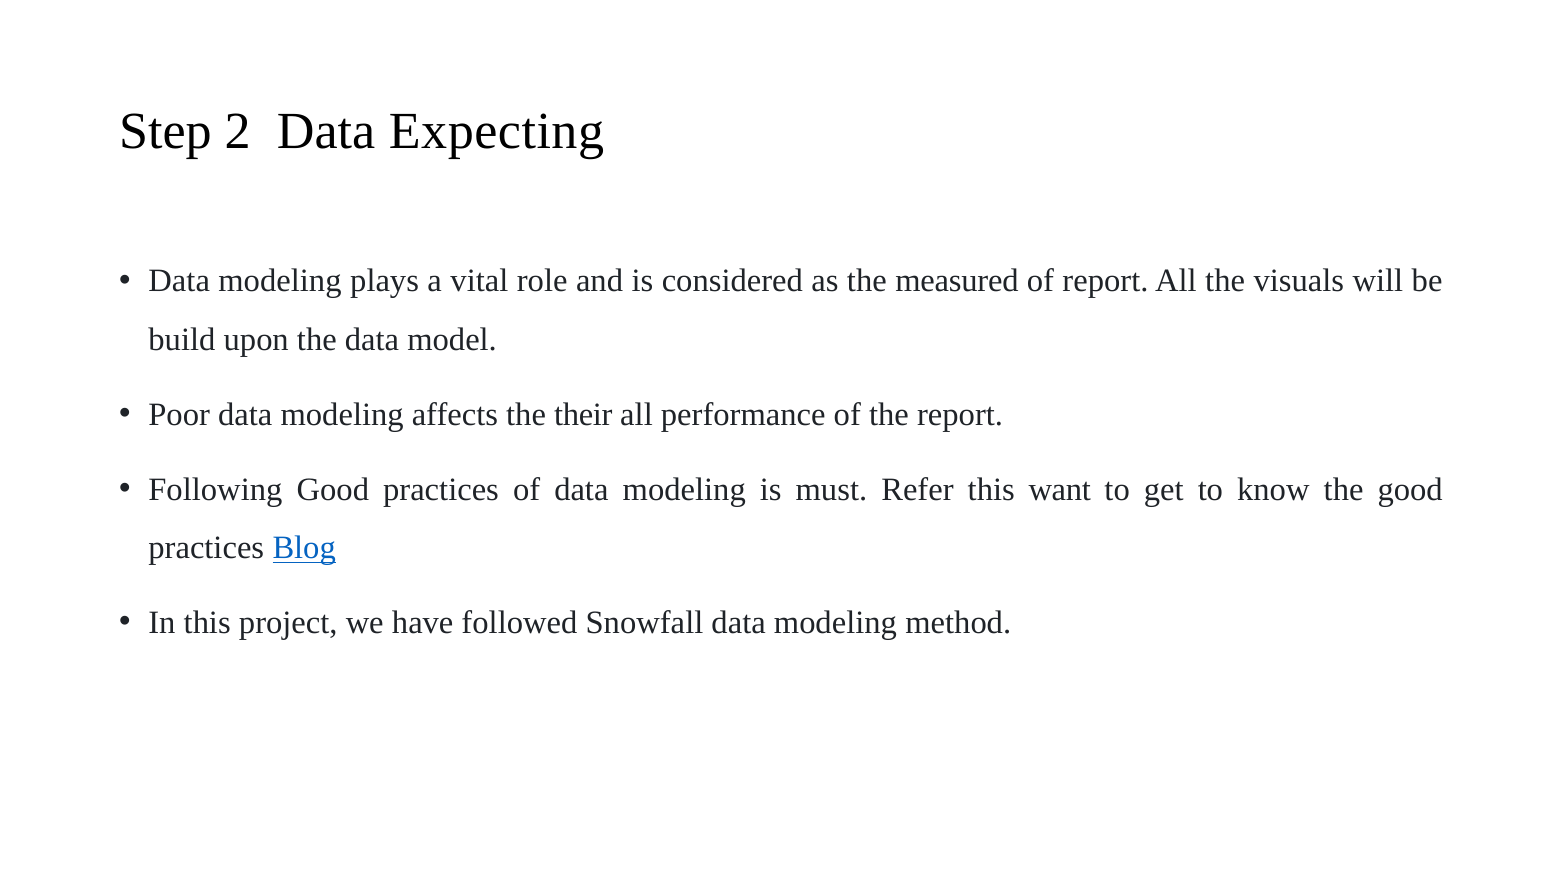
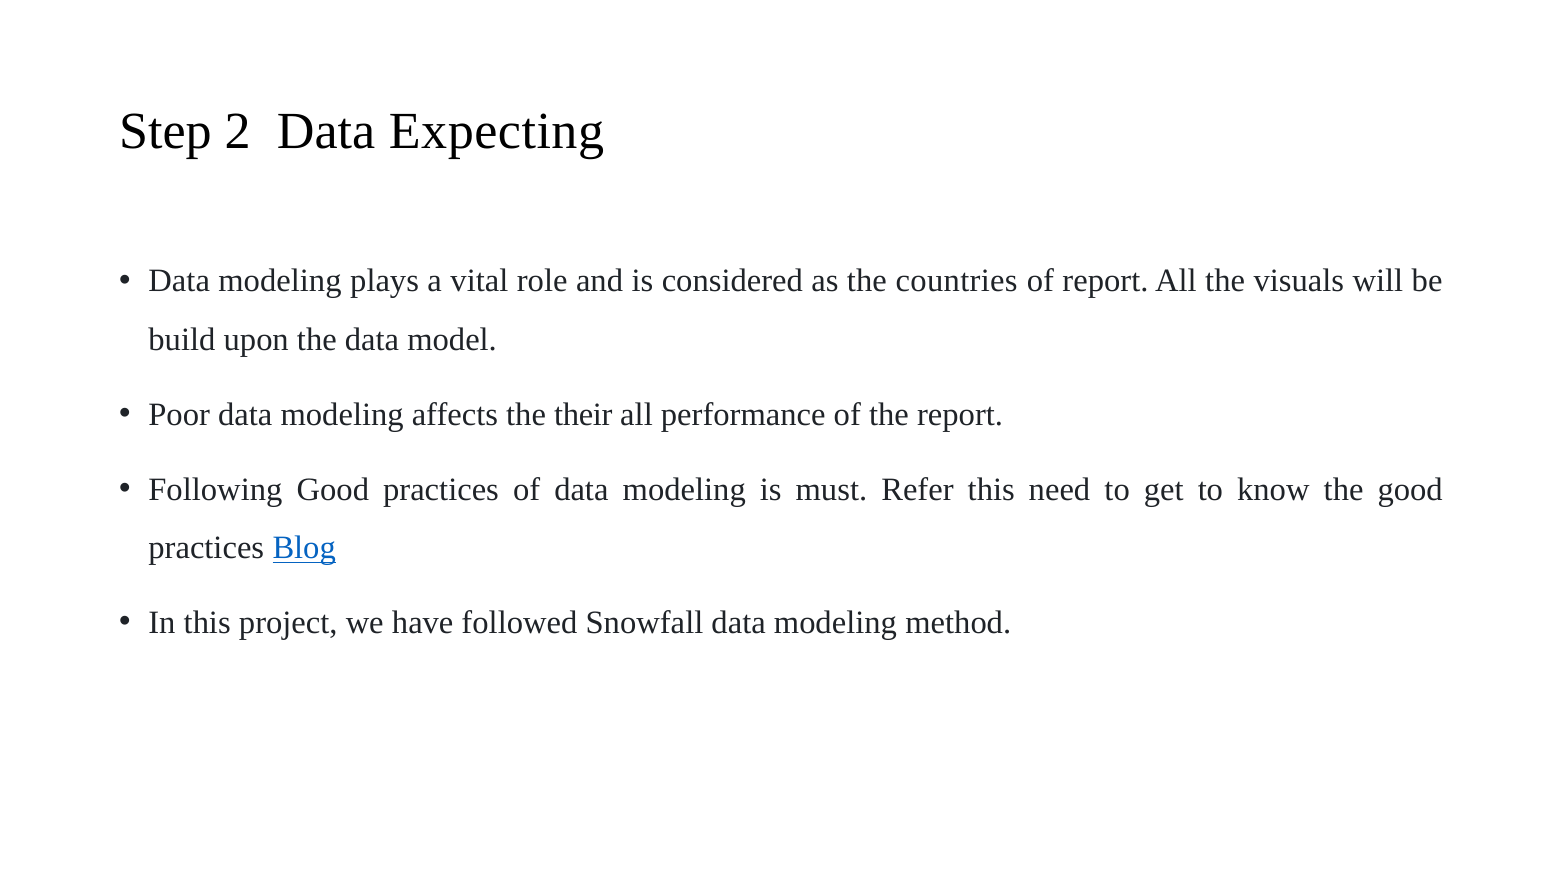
measured: measured -> countries
want: want -> need
